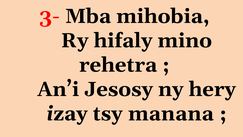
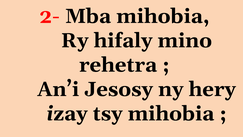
3-: 3- -> 2-
tsy manana: manana -> mihobia
